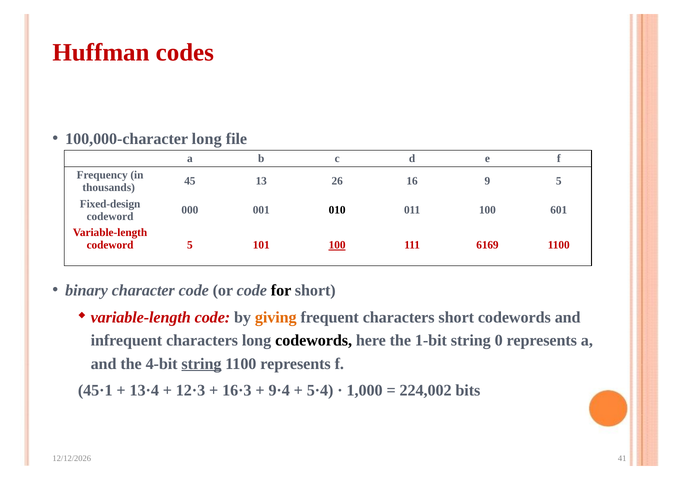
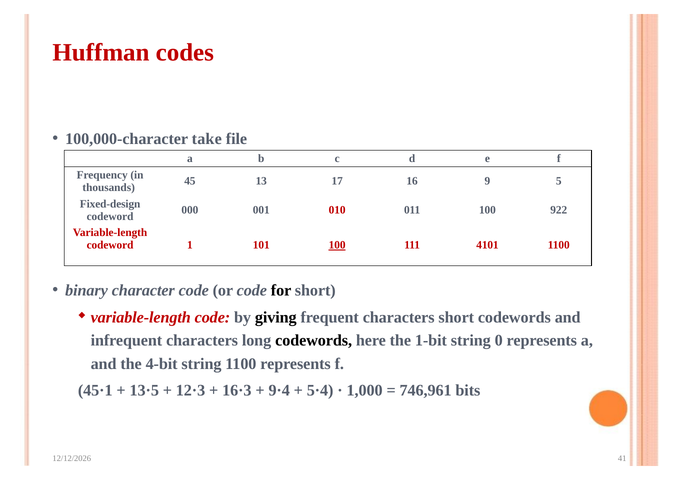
100,000-character long: long -> take
26: 26 -> 17
010 colour: black -> red
601: 601 -> 922
codeword 5: 5 -> 1
6169: 6169 -> 4101
giving colour: orange -> black
string at (201, 364) underline: present -> none
13·4: 13·4 -> 13·5
224,002: 224,002 -> 746,961
